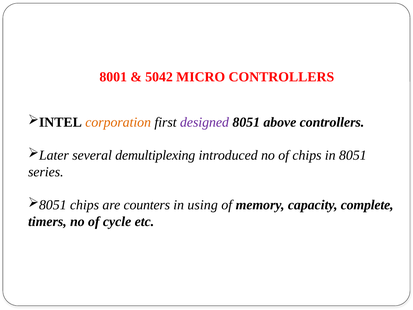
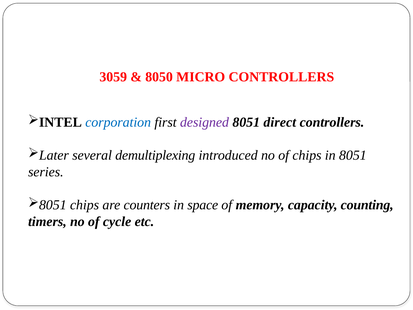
8001: 8001 -> 3059
5042: 5042 -> 8050
corporation colour: orange -> blue
above: above -> direct
using: using -> space
complete: complete -> counting
